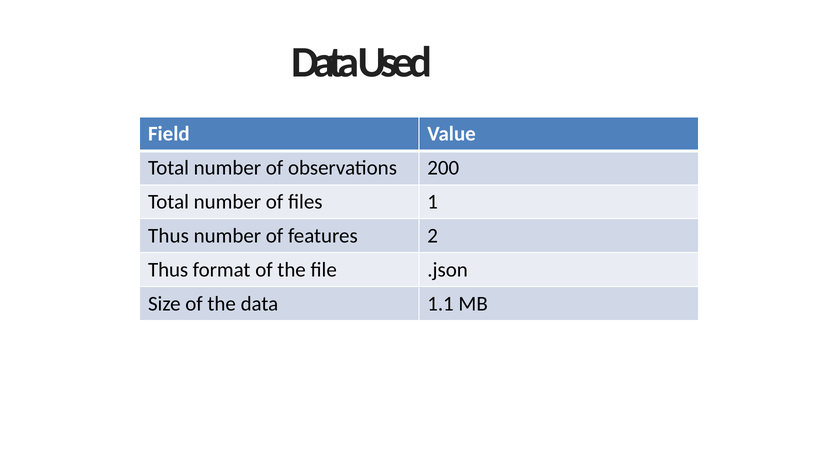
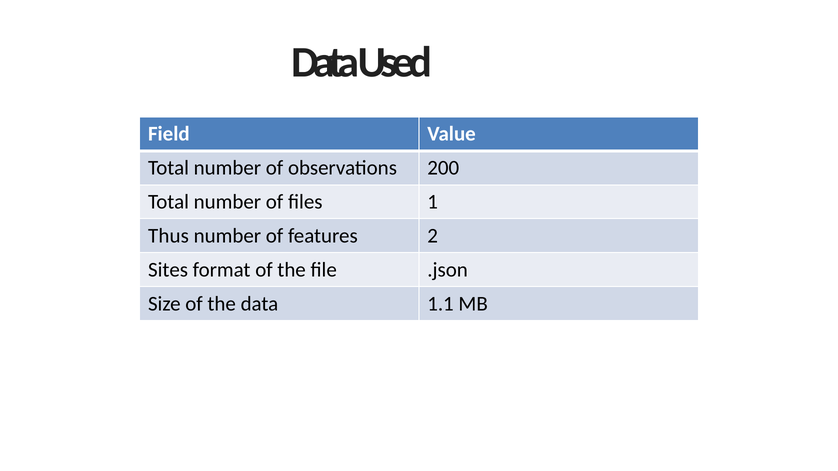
Thus at (168, 270): Thus -> Sites
